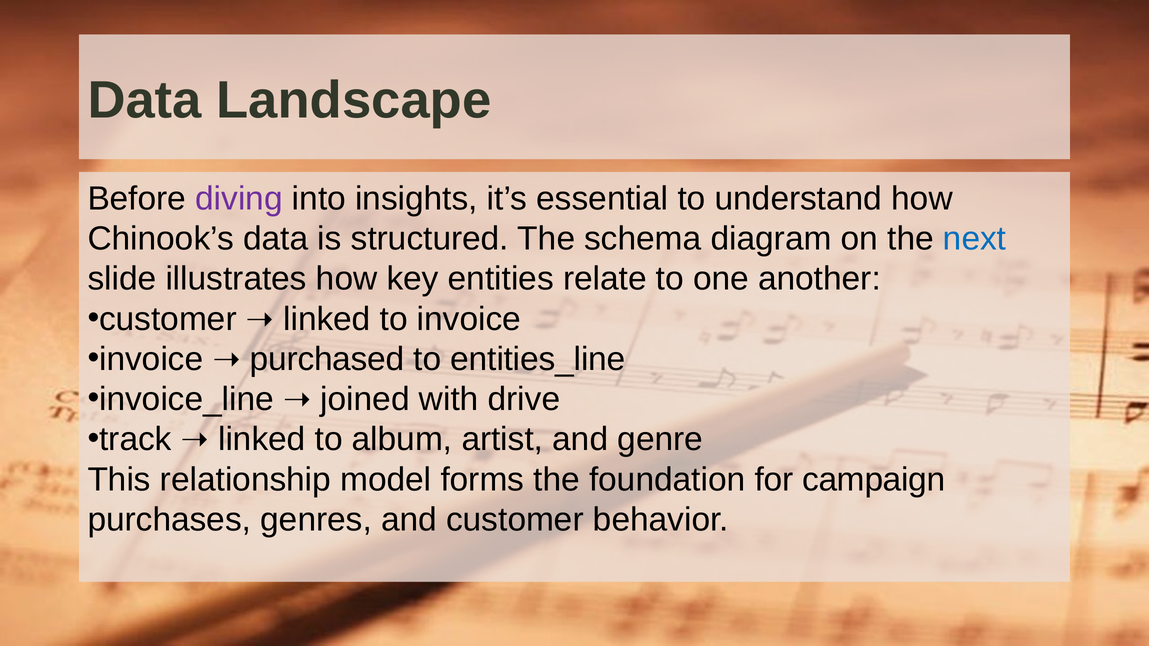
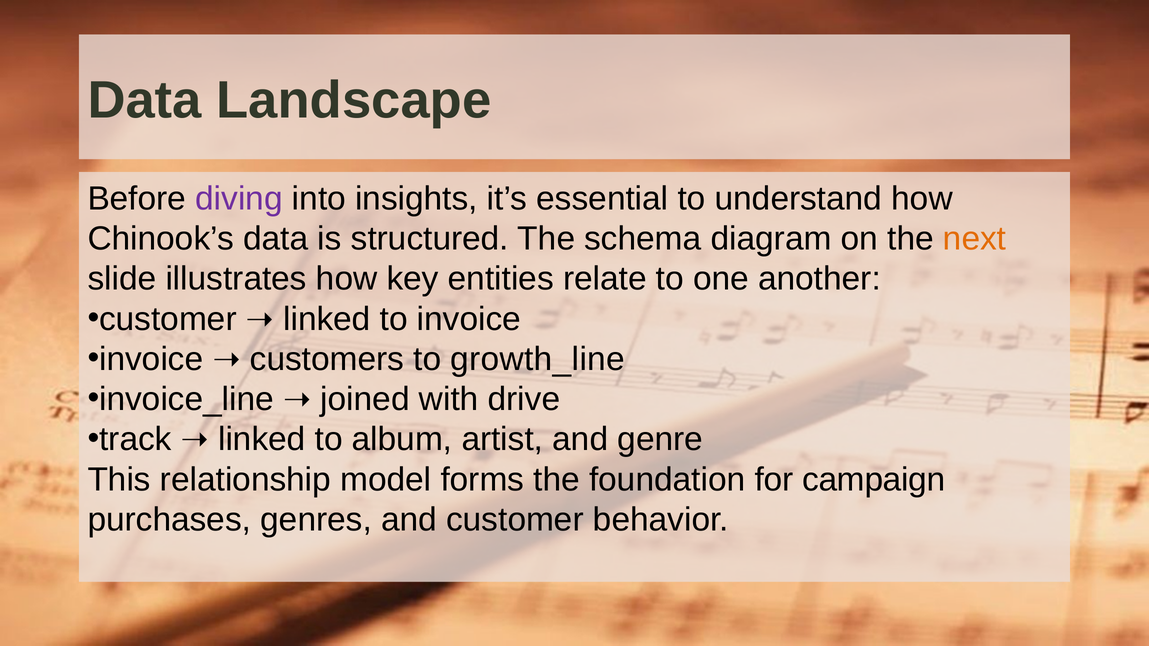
next colour: blue -> orange
purchased: purchased -> customers
entities_line: entities_line -> growth_line
